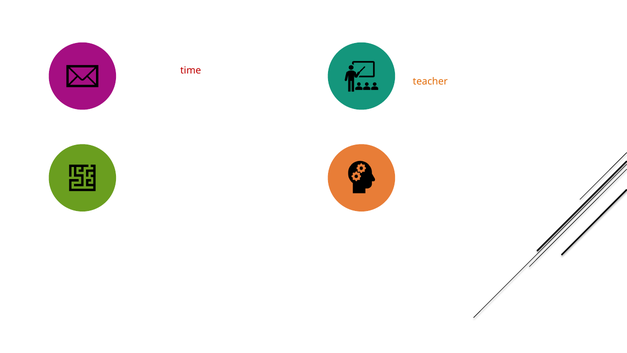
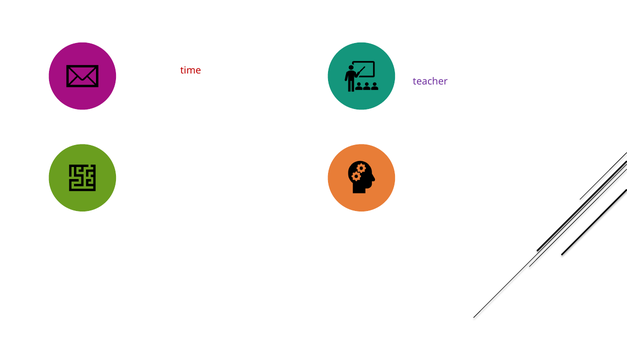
teacher colour: orange -> purple
